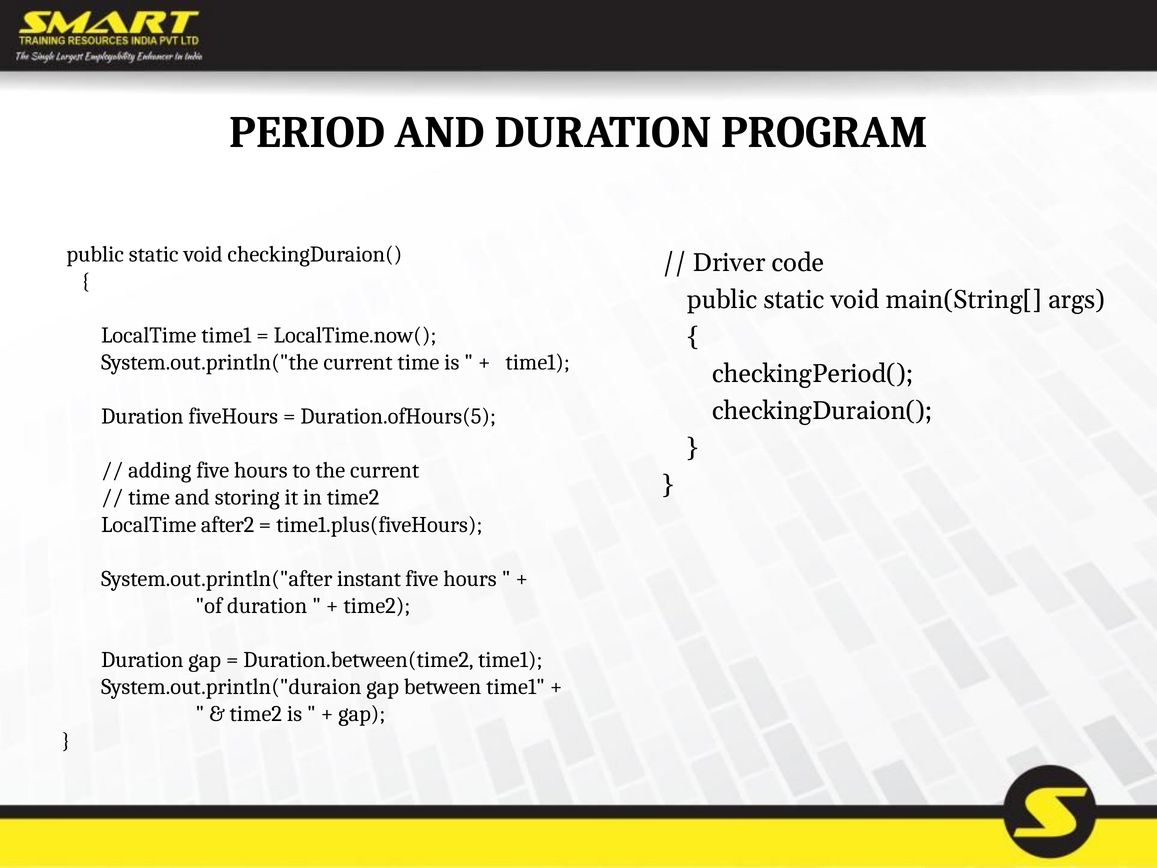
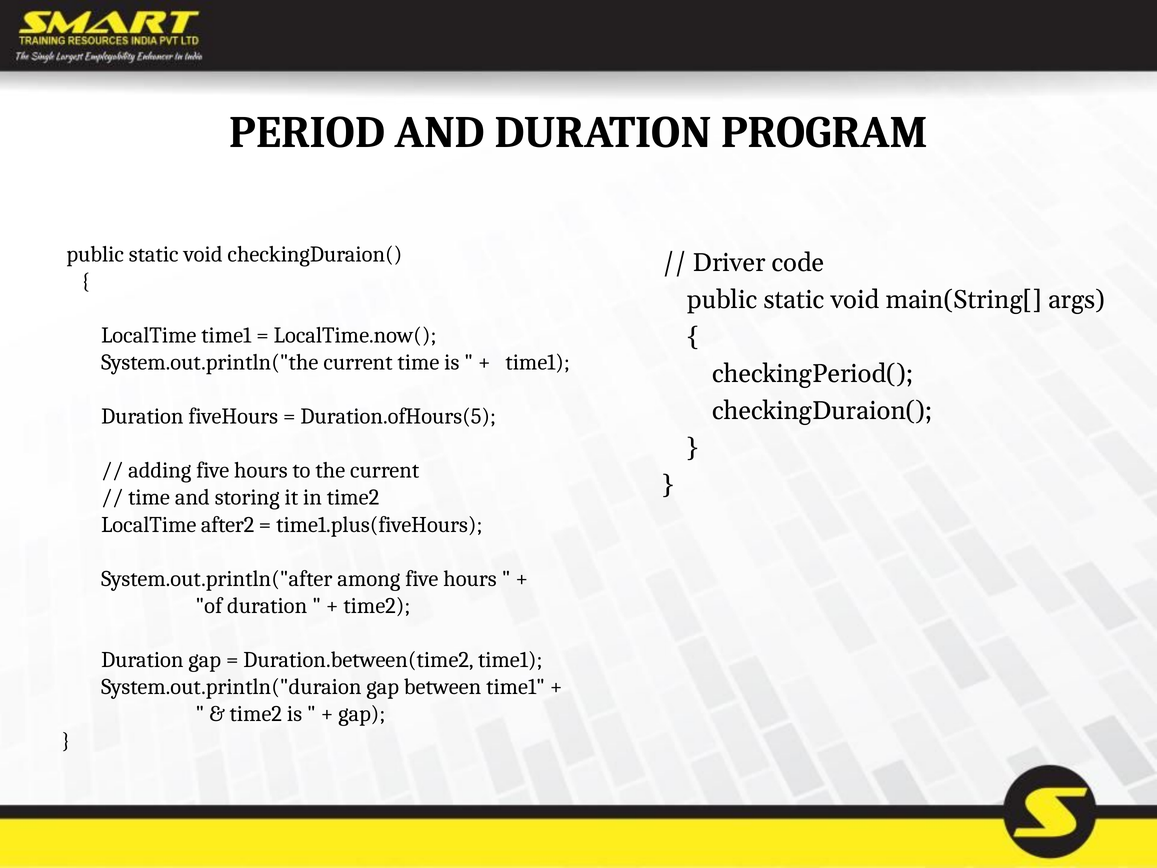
instant: instant -> among
